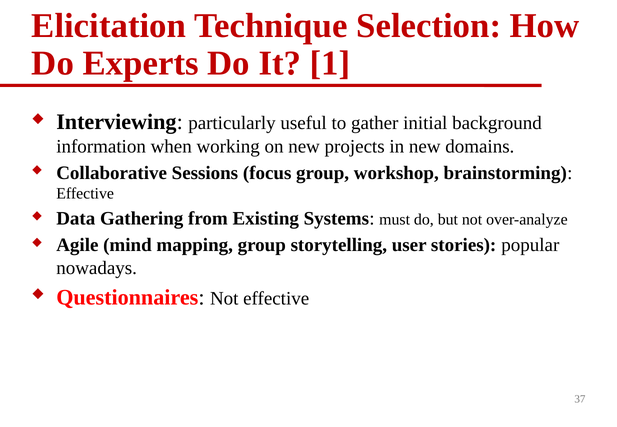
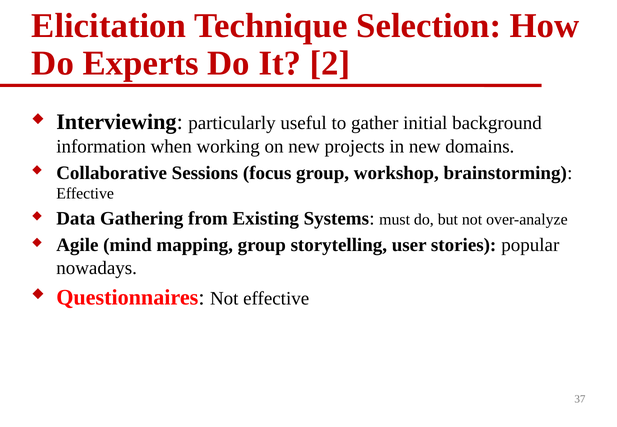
1: 1 -> 2
